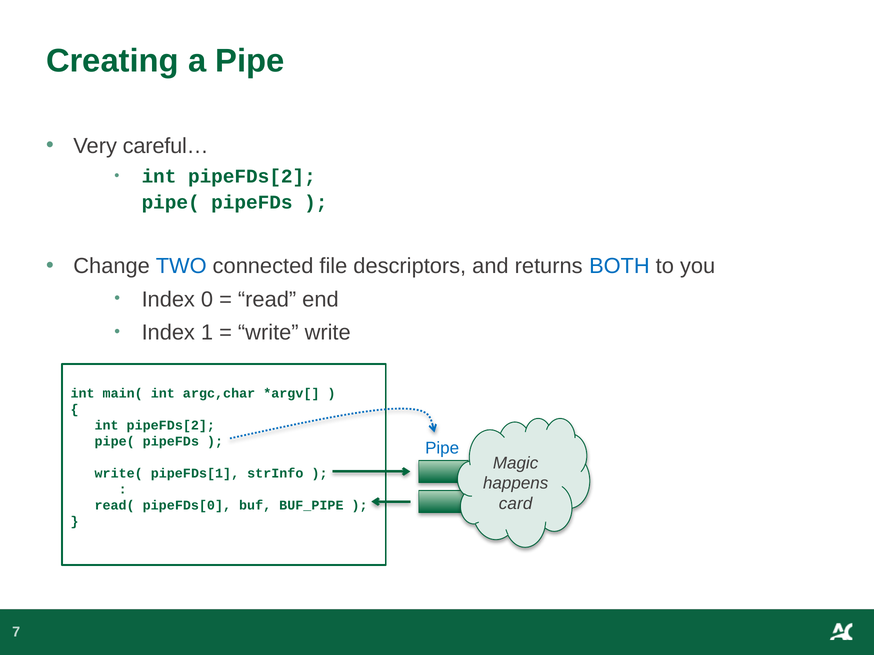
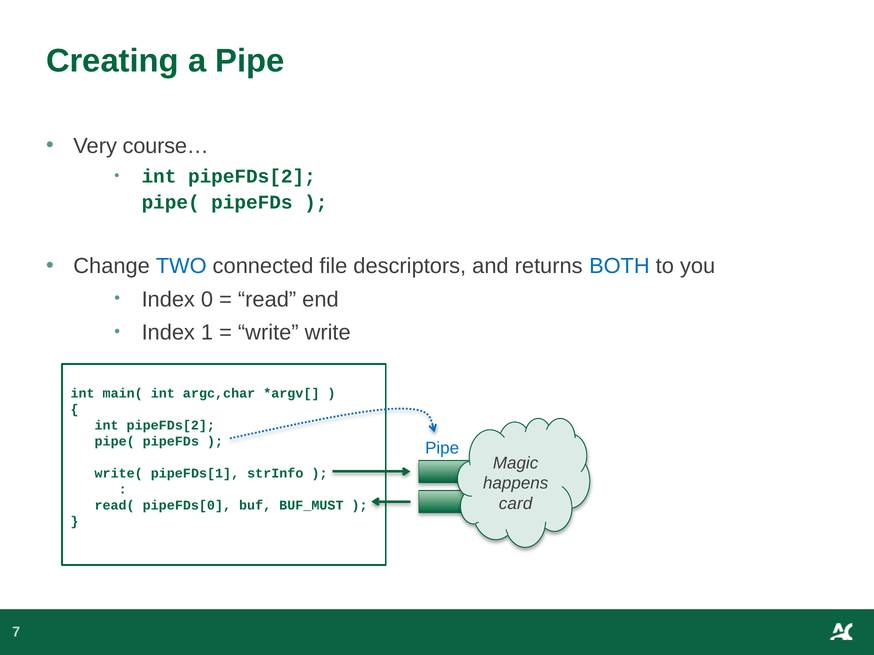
careful…: careful… -> course…
BUF_PIPE: BUF_PIPE -> BUF_MUST
